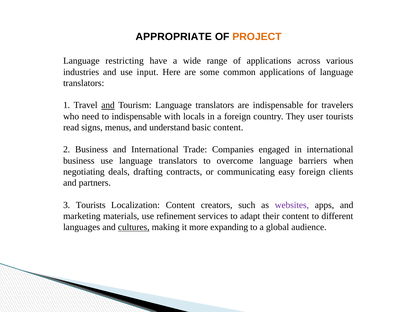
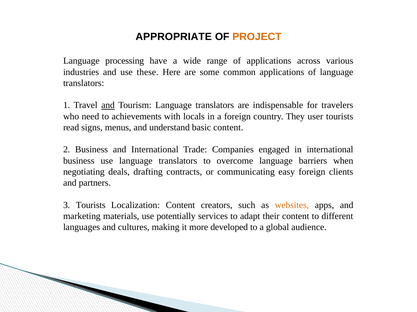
restricting: restricting -> processing
input: input -> these
to indispensable: indispensable -> achievements
websites colour: purple -> orange
refinement: refinement -> potentially
cultures underline: present -> none
expanding: expanding -> developed
